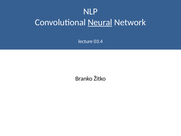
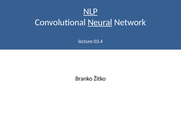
NLP underline: none -> present
